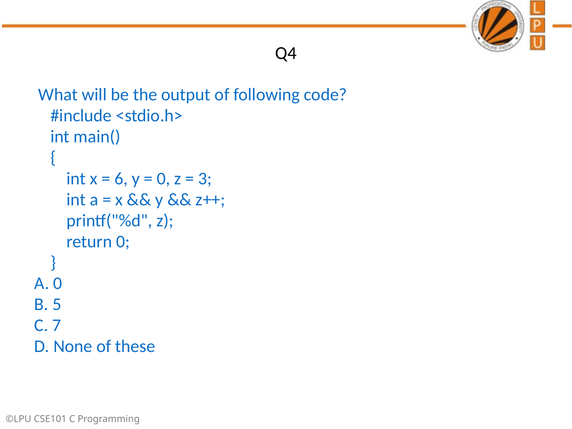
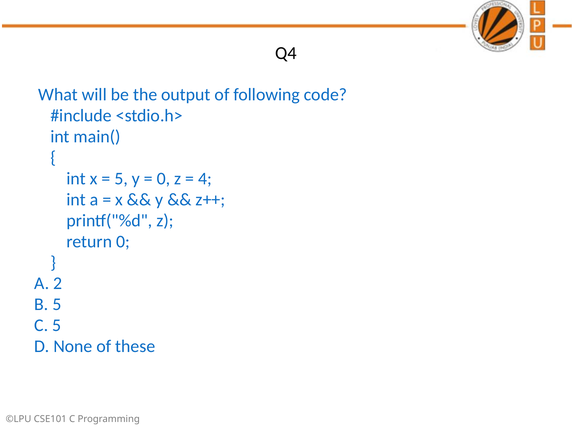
6 at (121, 179): 6 -> 5
3: 3 -> 4
A 0: 0 -> 2
C 7: 7 -> 5
